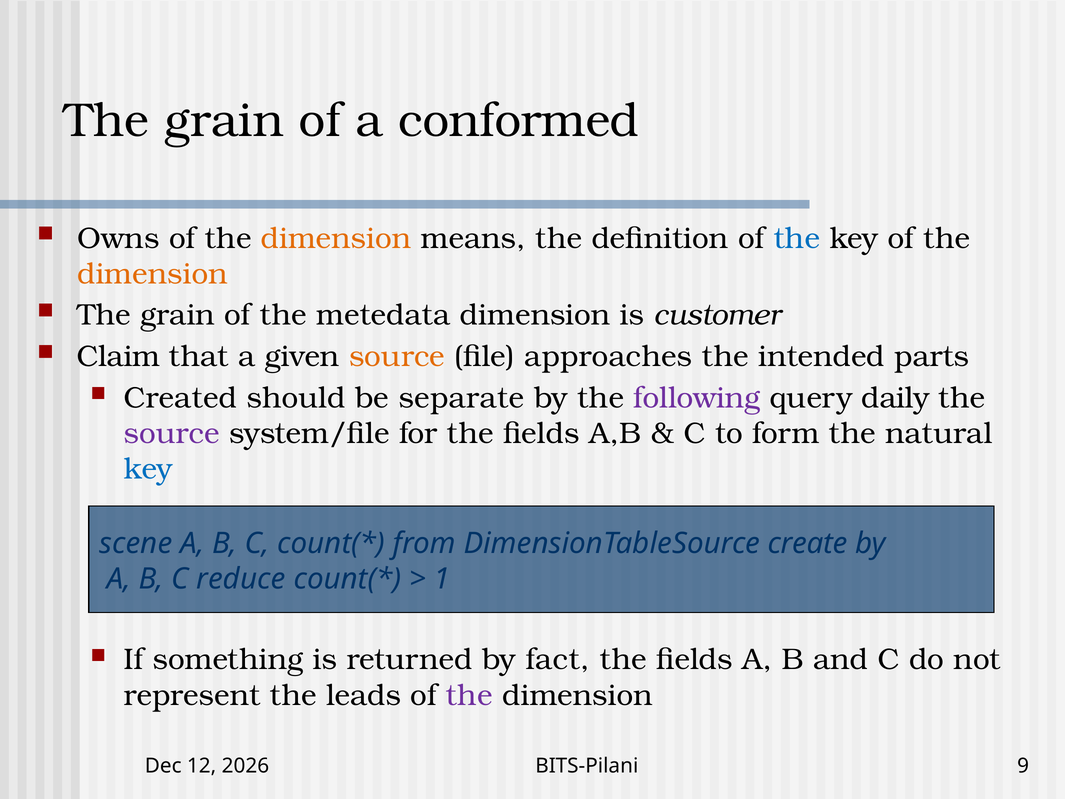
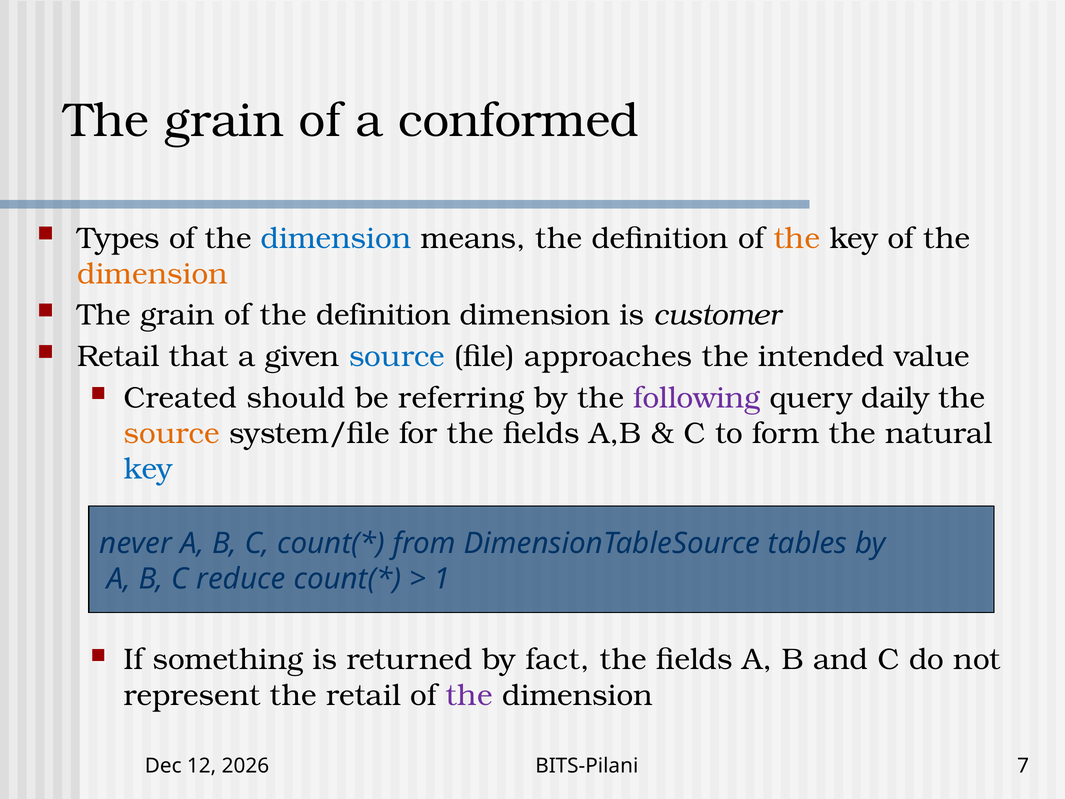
Owns: Owns -> Types
dimension at (336, 238) colour: orange -> blue
the at (797, 238) colour: blue -> orange
of the metedata: metedata -> definition
Claim at (118, 357): Claim -> Retail
source at (397, 357) colour: orange -> blue
parts: parts -> value
separate: separate -> referring
source at (172, 433) colour: purple -> orange
scene: scene -> never
create: create -> tables
the leads: leads -> retail
9: 9 -> 7
